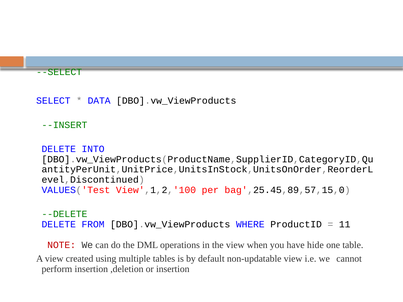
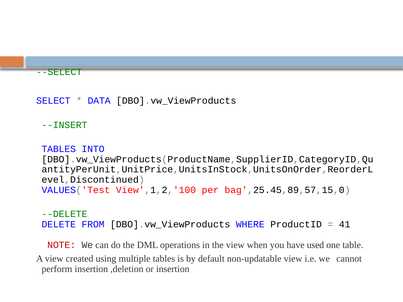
DELETE at (59, 149): DELETE -> TABLES
11: 11 -> 41
hide: hide -> used
